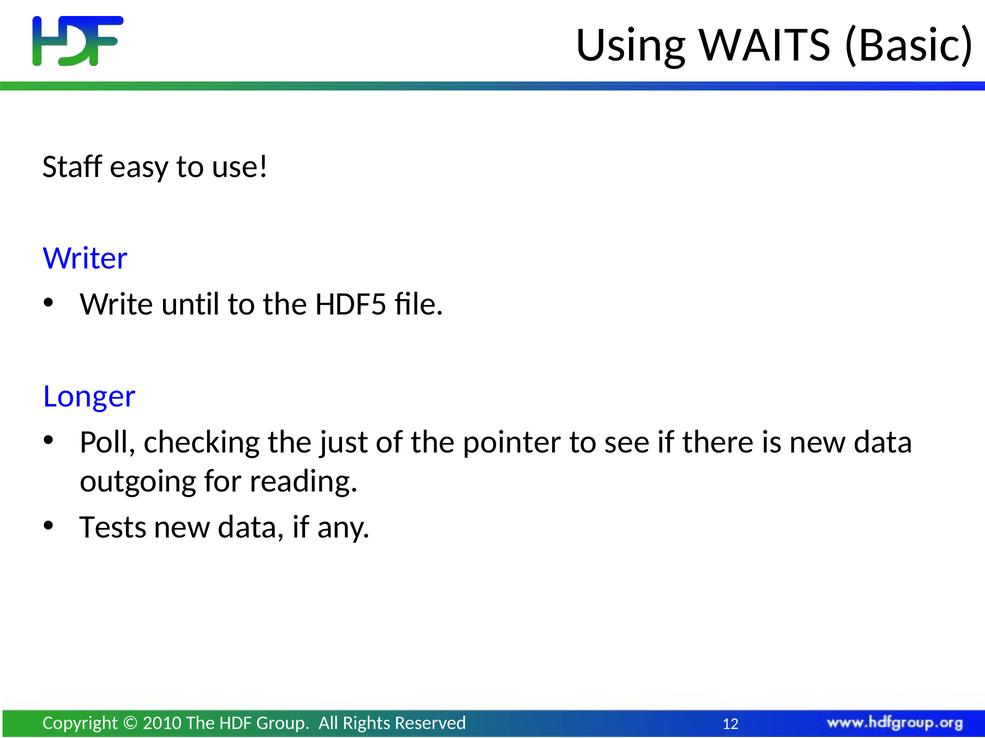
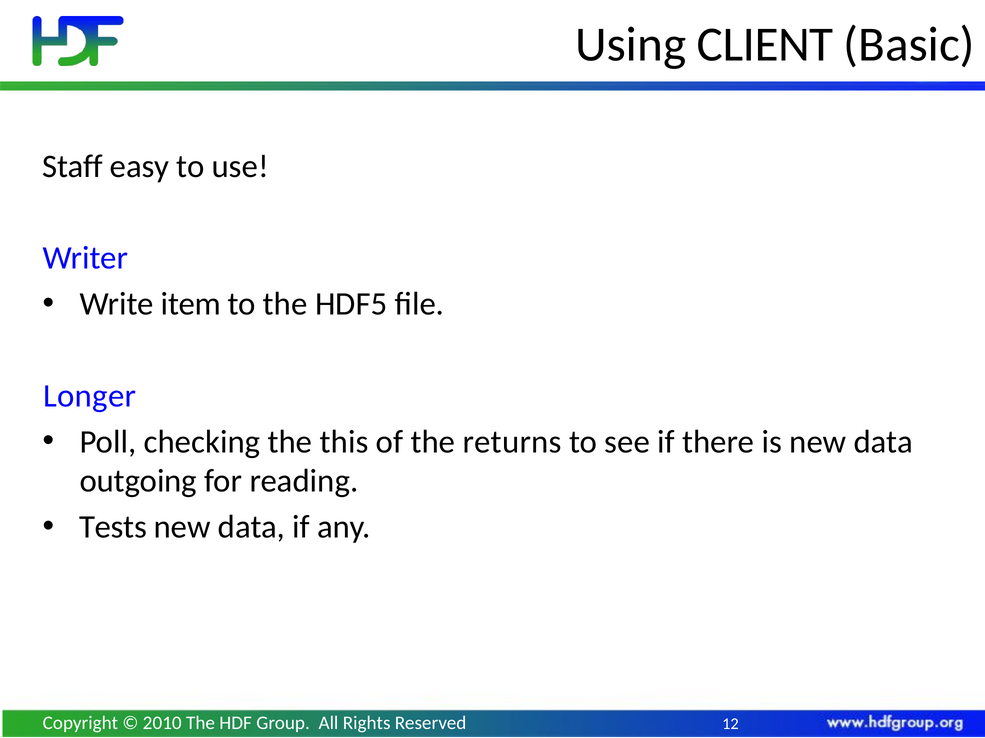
WAITS: WAITS -> CLIENT
until: until -> item
just: just -> this
pointer: pointer -> returns
